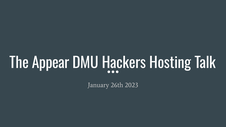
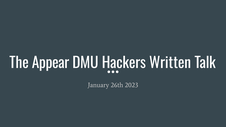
Hosting: Hosting -> Written
